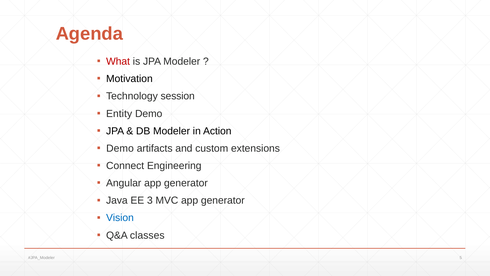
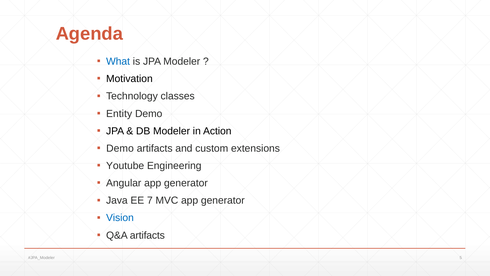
What colour: red -> blue
session: session -> classes
Connect: Connect -> Youtube
3: 3 -> 7
Q&A classes: classes -> artifacts
